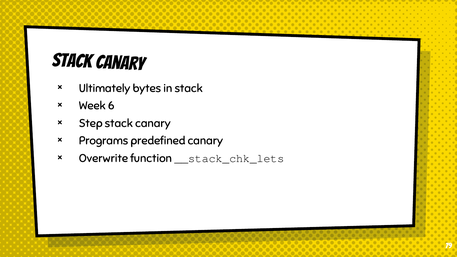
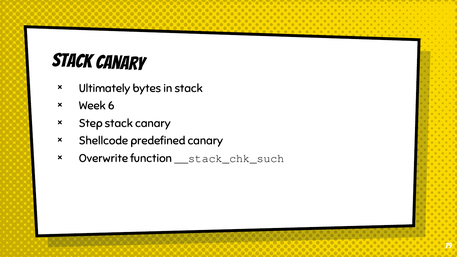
Programs: Programs -> Shellcode
__stack_chk_lets: __stack_chk_lets -> __stack_chk_such
